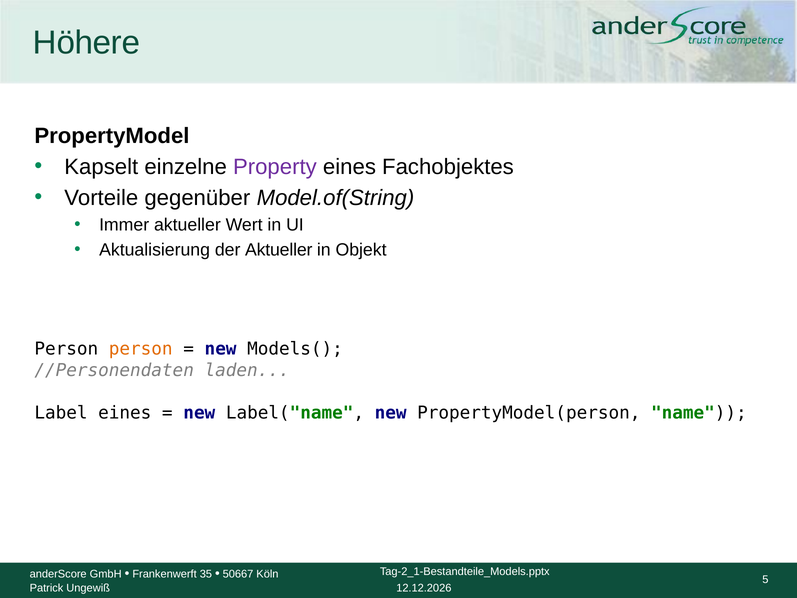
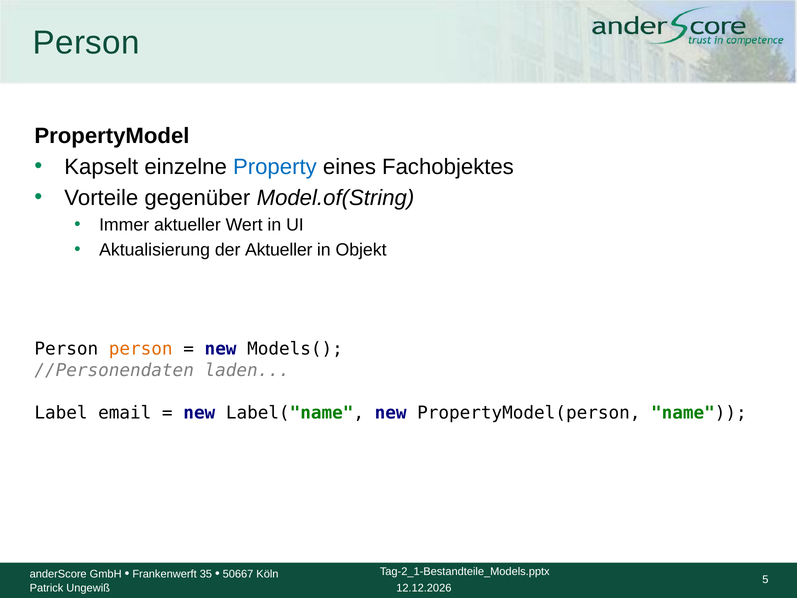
Höhere at (86, 43): Höhere -> Person
Property colour: purple -> blue
Label eines: eines -> email
